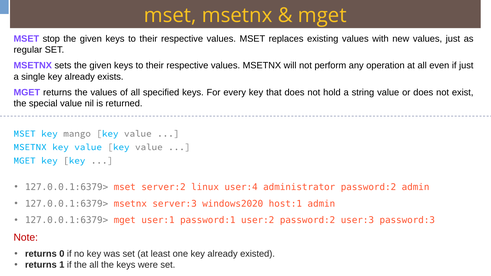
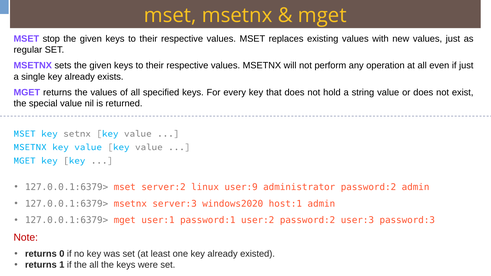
mango: mango -> setnx
user:4: user:4 -> user:9
